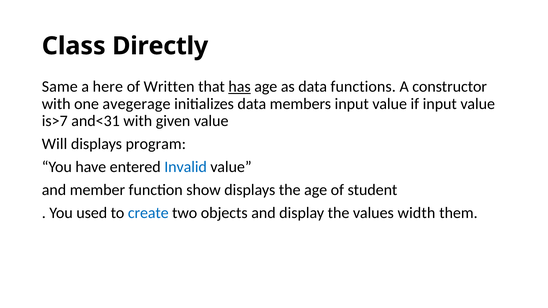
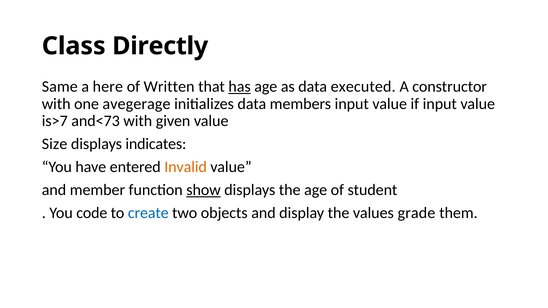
functions: functions -> executed
and<31: and<31 -> and<73
Will: Will -> Size
program: program -> indicates
Invalid colour: blue -> orange
show underline: none -> present
used: used -> code
width: width -> grade
